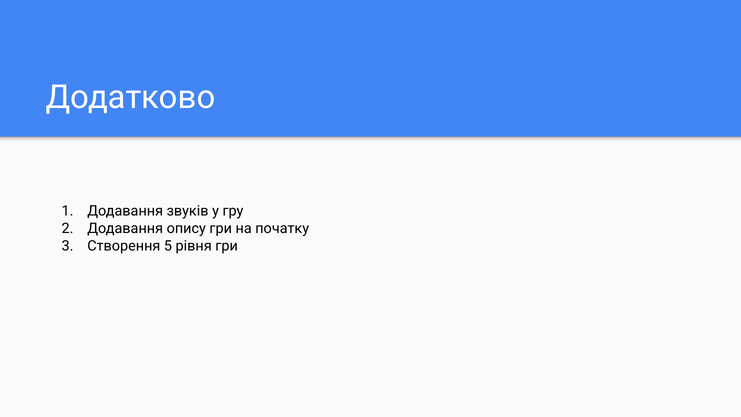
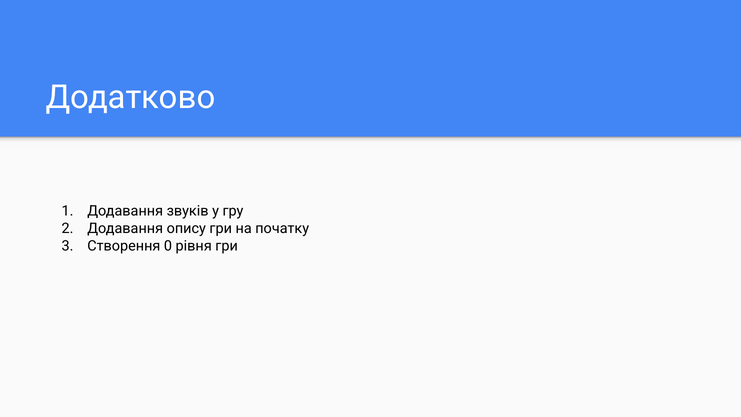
5: 5 -> 0
